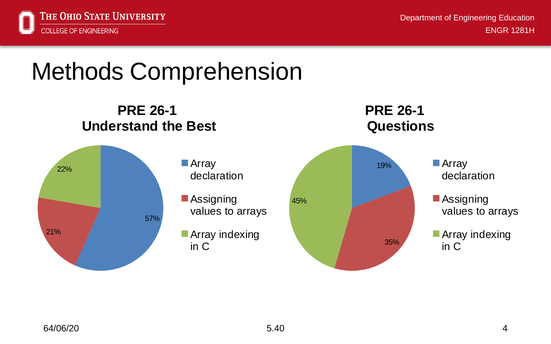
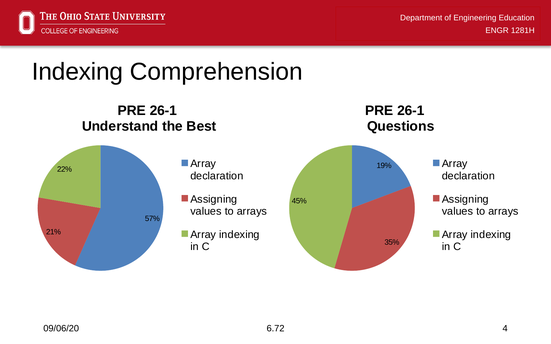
Methods at (78, 72): Methods -> Indexing
64/06/20: 64/06/20 -> 09/06/20
5.40: 5.40 -> 6.72
